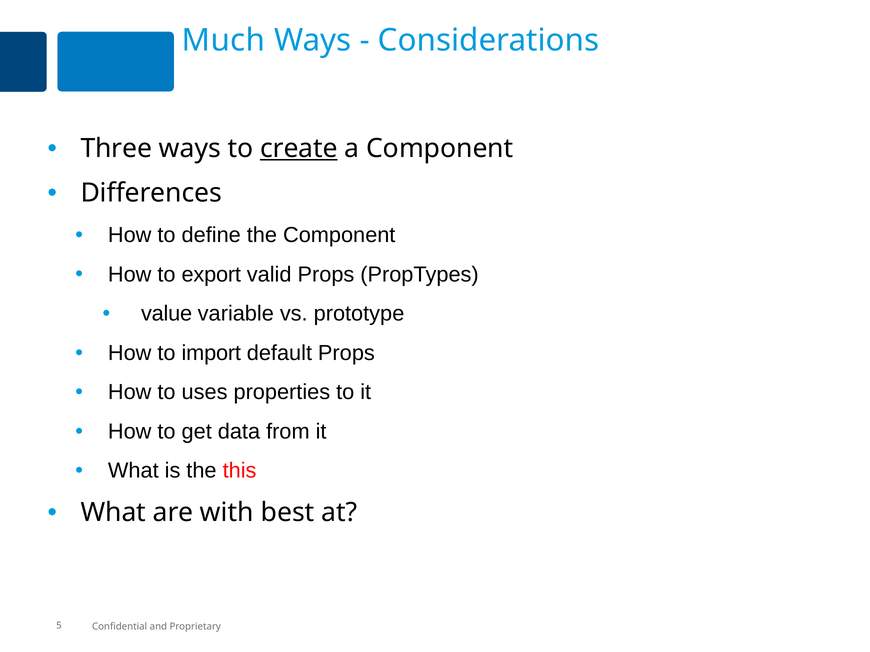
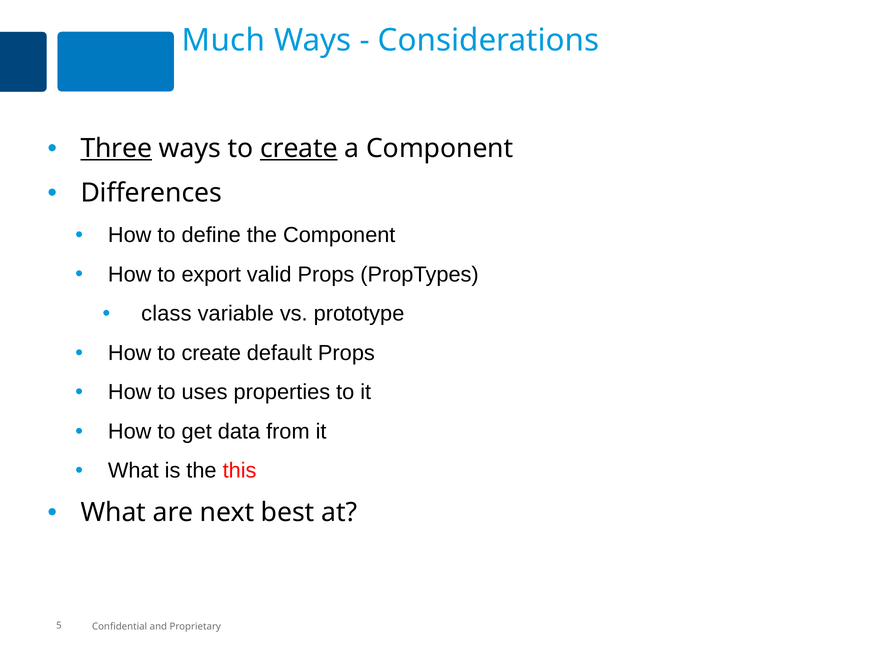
Three underline: none -> present
value: value -> class
How to import: import -> create
with: with -> next
